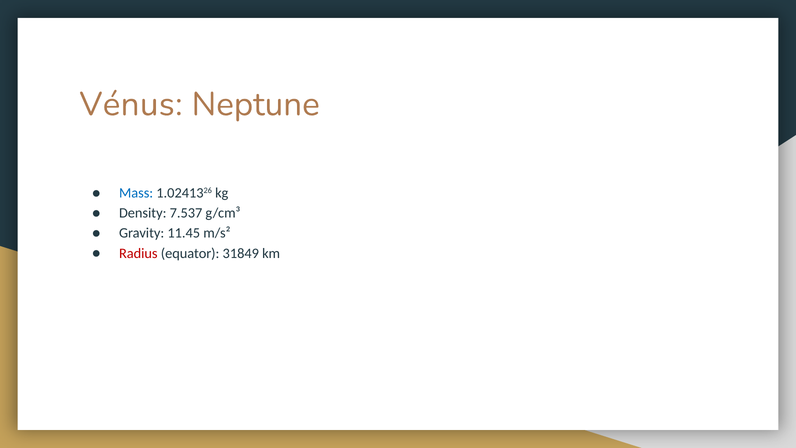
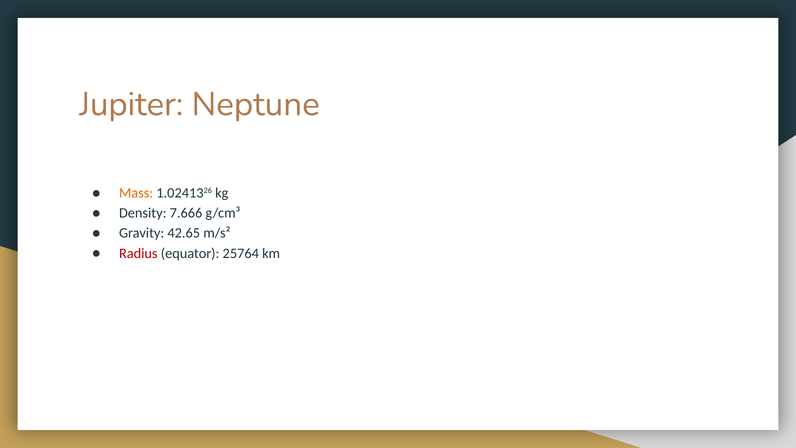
Vénus: Vénus -> Jupiter
Mass colour: blue -> orange
7.537: 7.537 -> 7.666
11.45: 11.45 -> 42.65
31849: 31849 -> 25764
